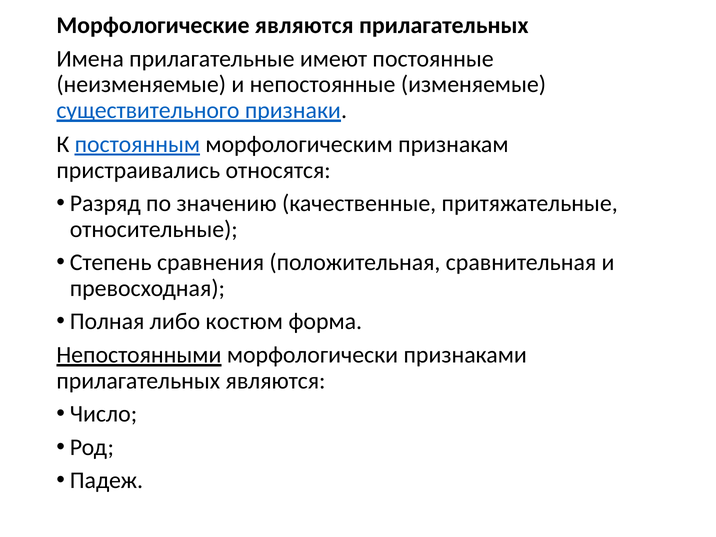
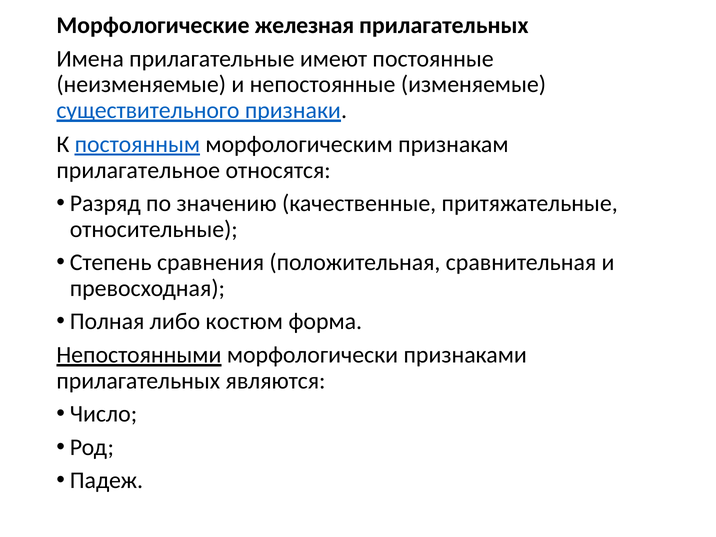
Морфологические являются: являются -> железная
пристраивались: пристраивались -> прилагательное
